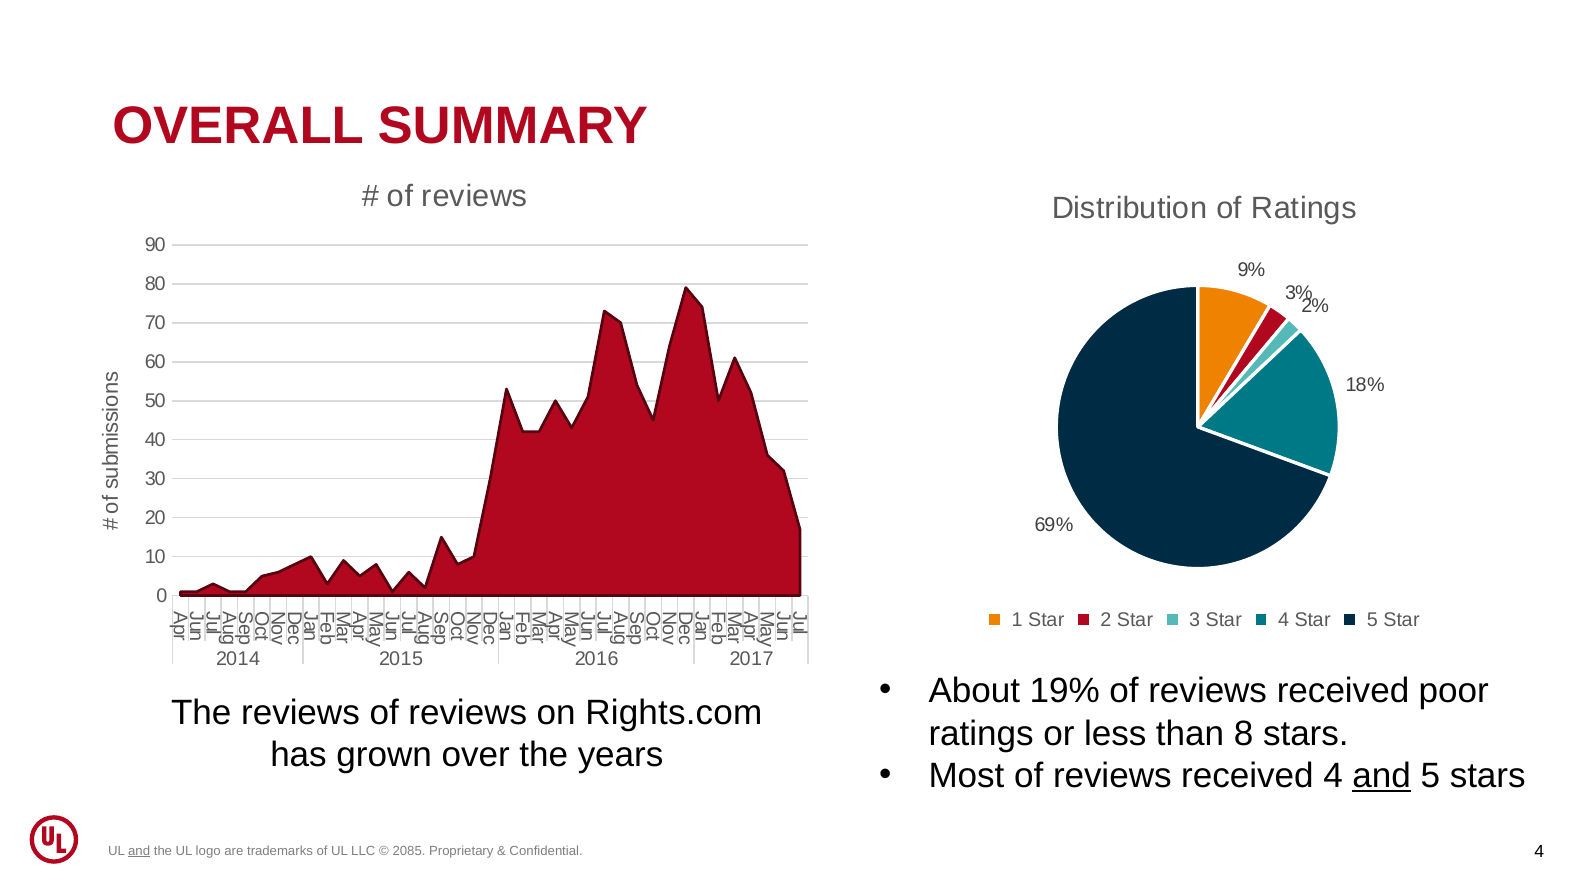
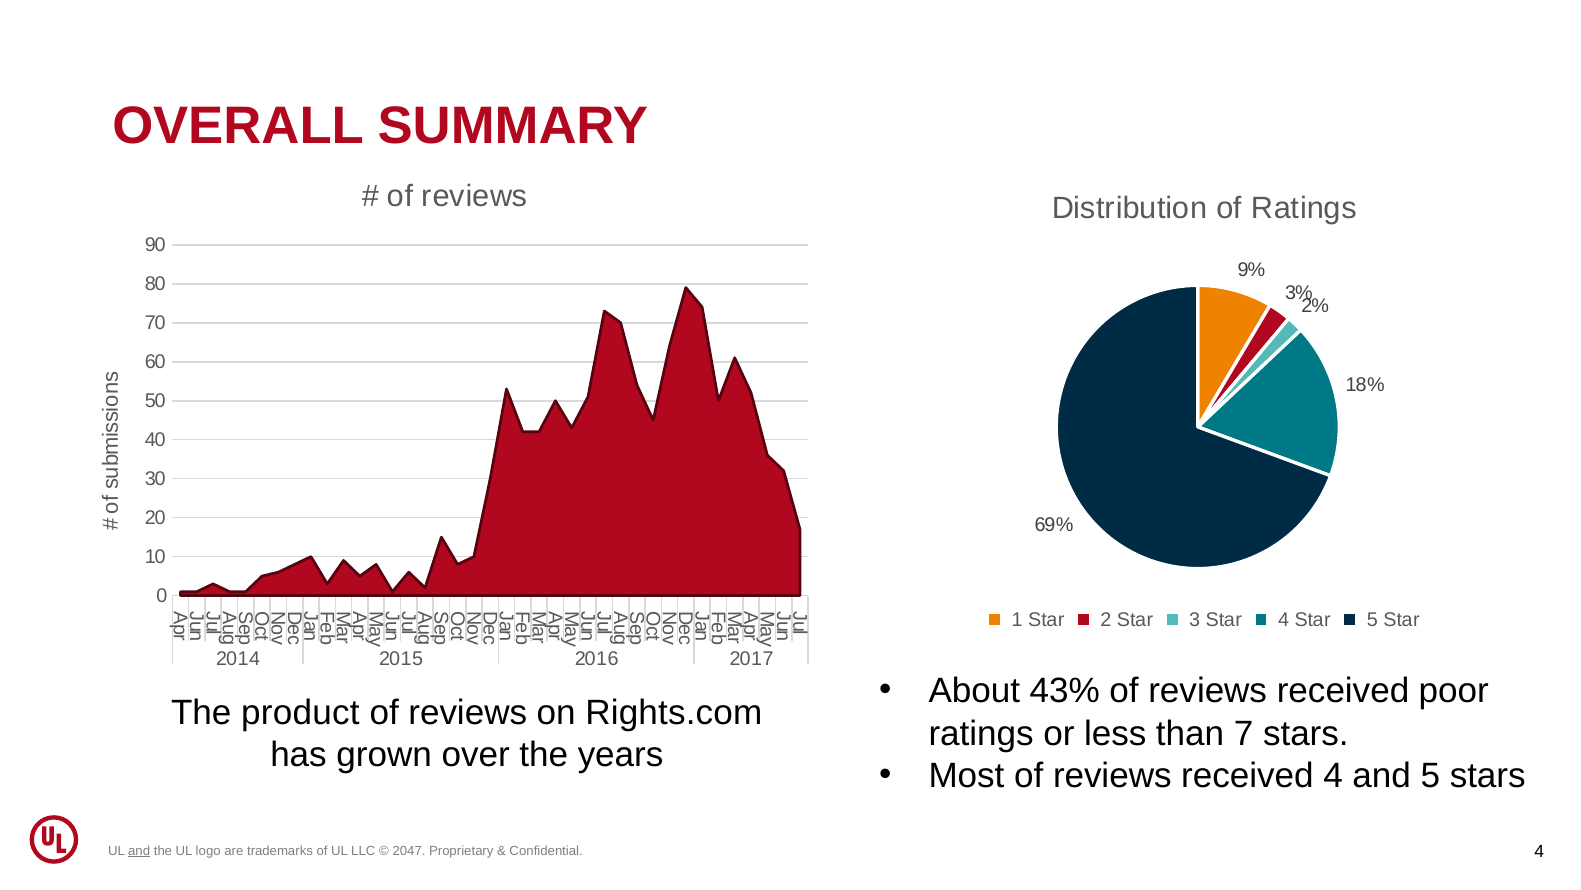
19%: 19% -> 43%
The reviews: reviews -> product
8: 8 -> 7
and at (1382, 775) underline: present -> none
2085: 2085 -> 2047
